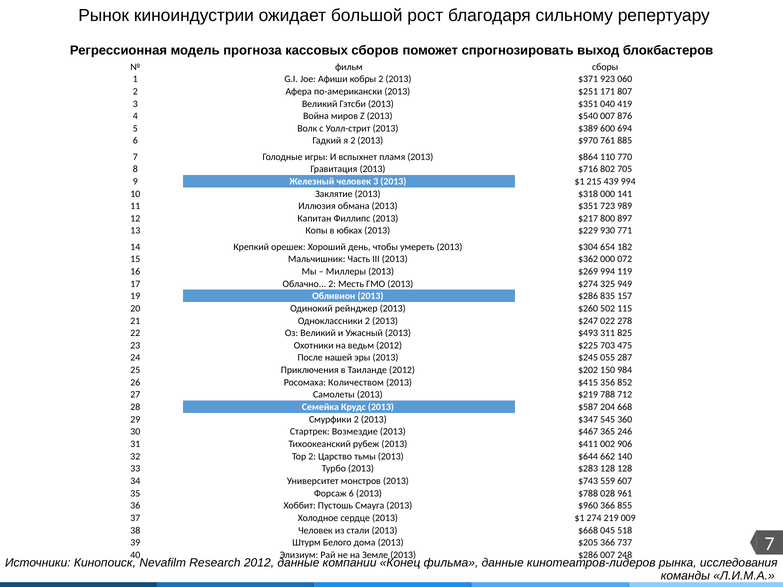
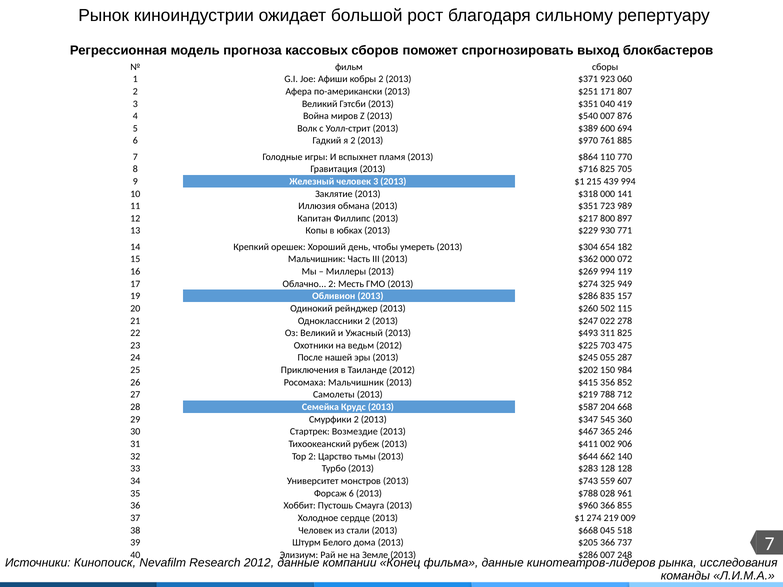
$716 802: 802 -> 825
Росомаха Количеством: Количеством -> Мальчишник
